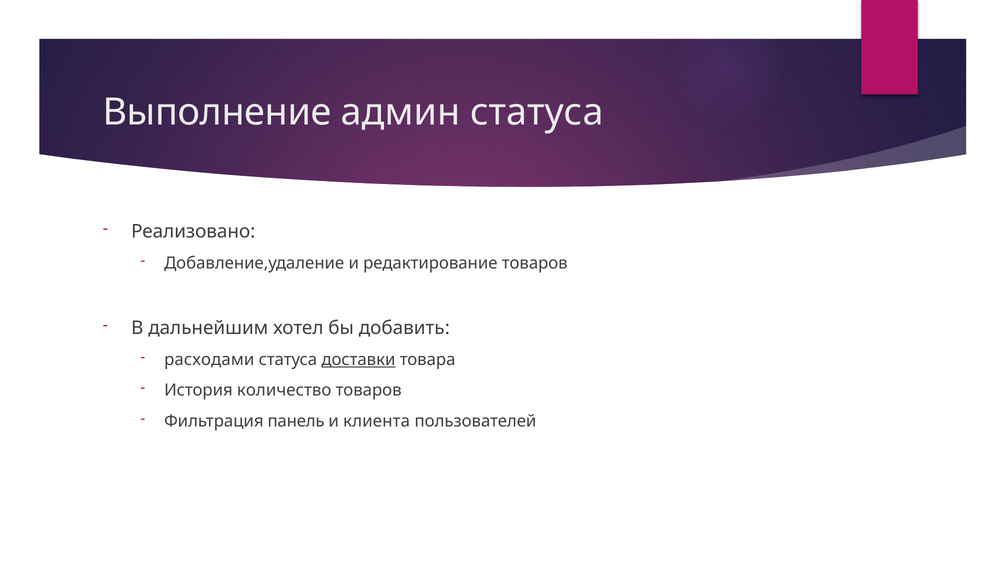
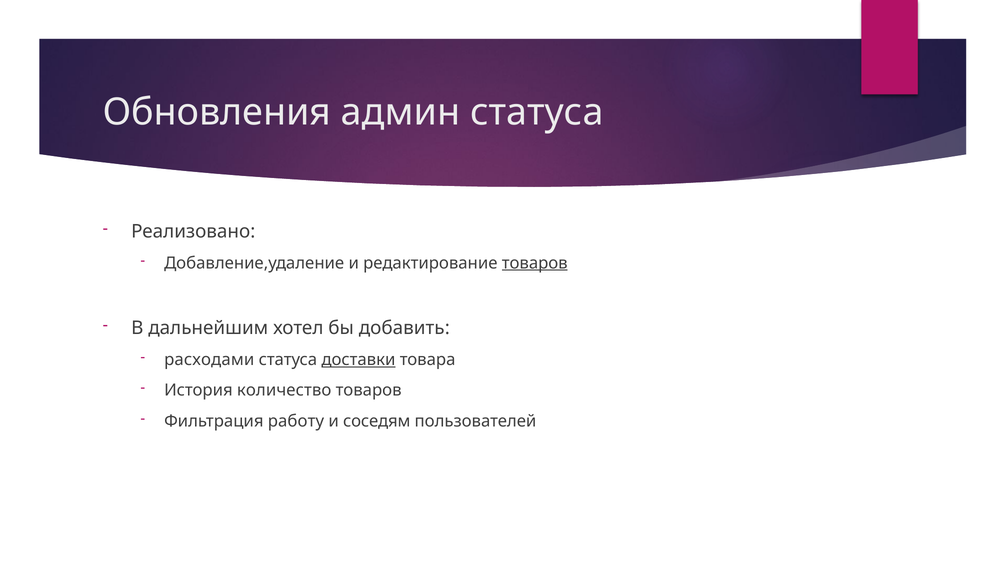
Выполнение: Выполнение -> Обновления
товаров at (535, 263) underline: none -> present
панель: панель -> работу
клиента: клиента -> соседям
